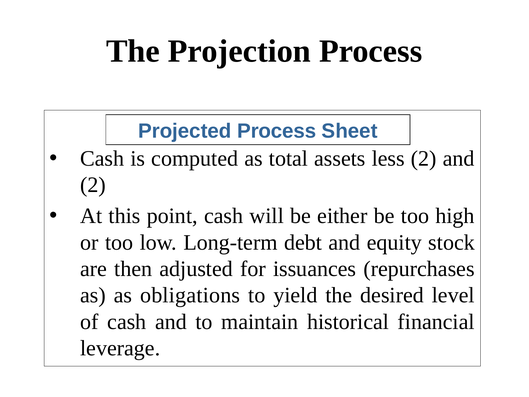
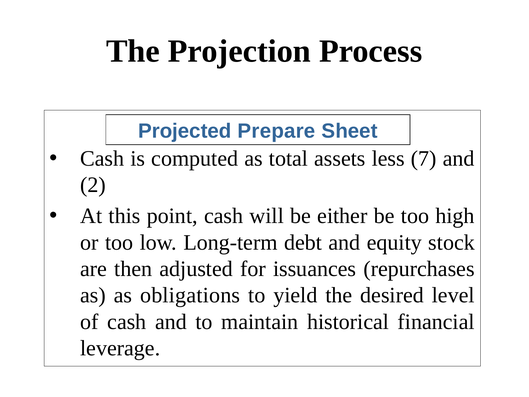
Projected Process: Process -> Prepare
less 2: 2 -> 7
